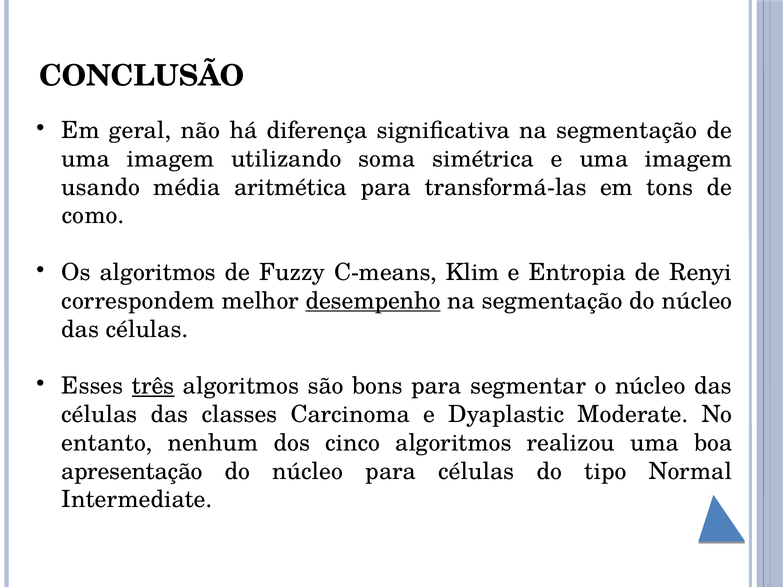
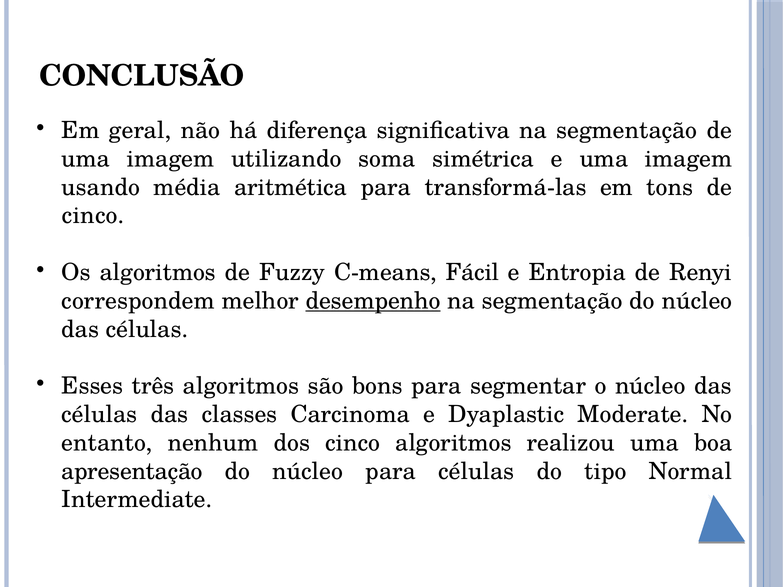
como at (93, 216): como -> cinco
Klim: Klim -> Fácil
três underline: present -> none
